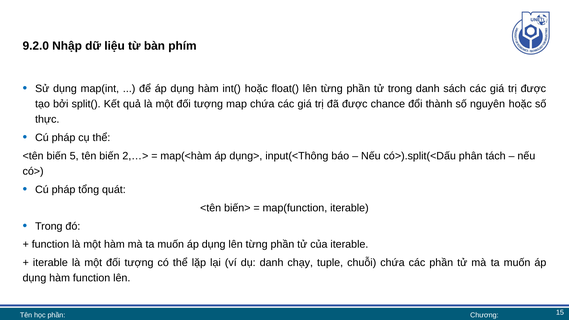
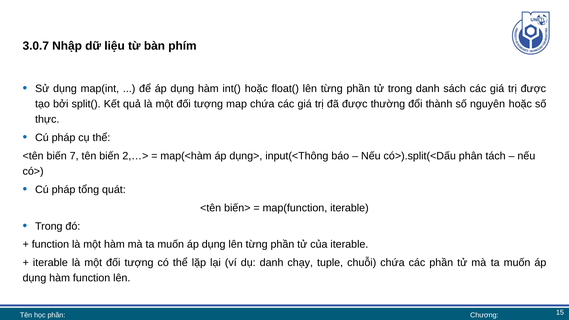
9.2.0: 9.2.0 -> 3.0.7
chance: chance -> thường
5: 5 -> 7
